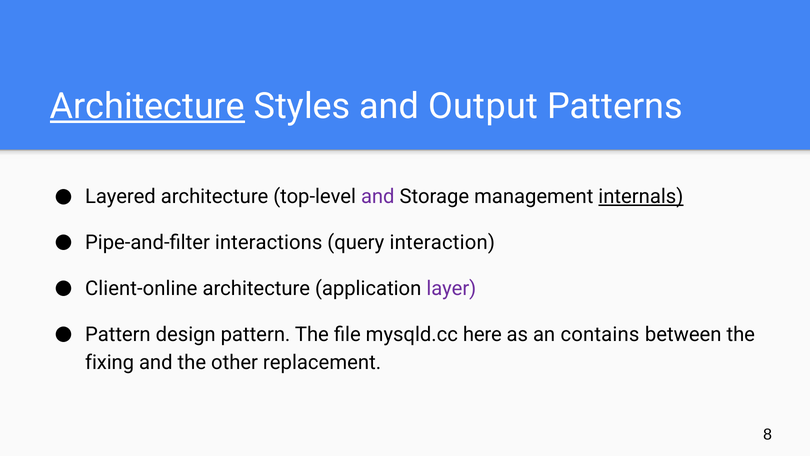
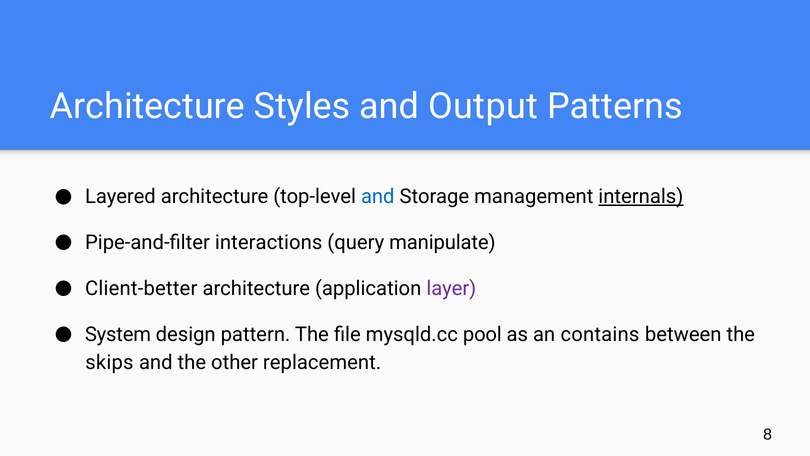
Architecture at (147, 106) underline: present -> none
and at (378, 196) colour: purple -> blue
interaction: interaction -> manipulate
Client-online: Client-online -> Client-better
Pattern at (118, 334): Pattern -> System
here: here -> pool
fixing: fixing -> skips
